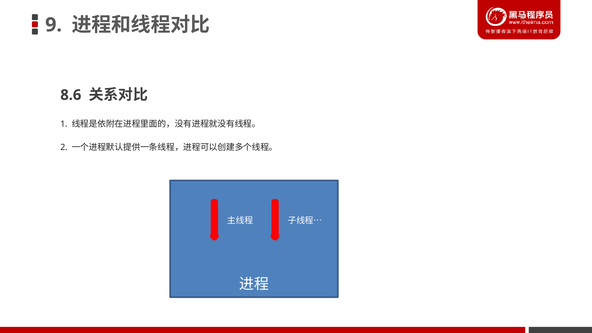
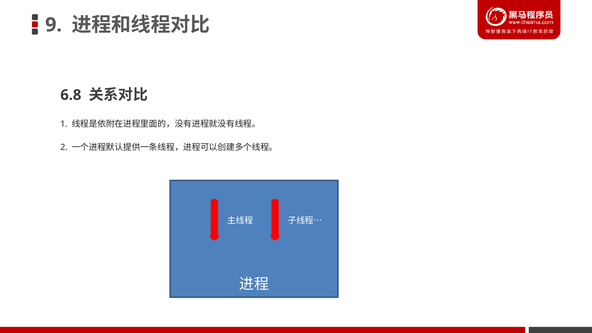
8.6: 8.6 -> 6.8
